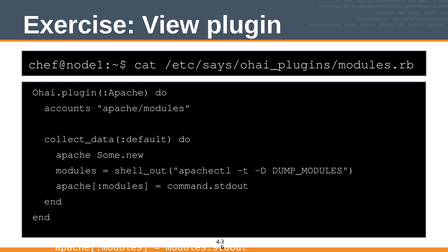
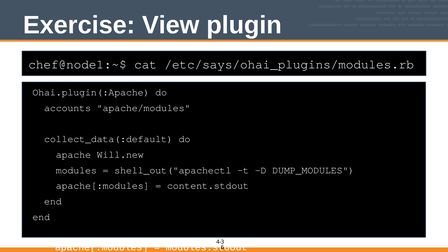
Some.new: Some.new -> Will.new
command.stdout: command.stdout -> content.stdout
